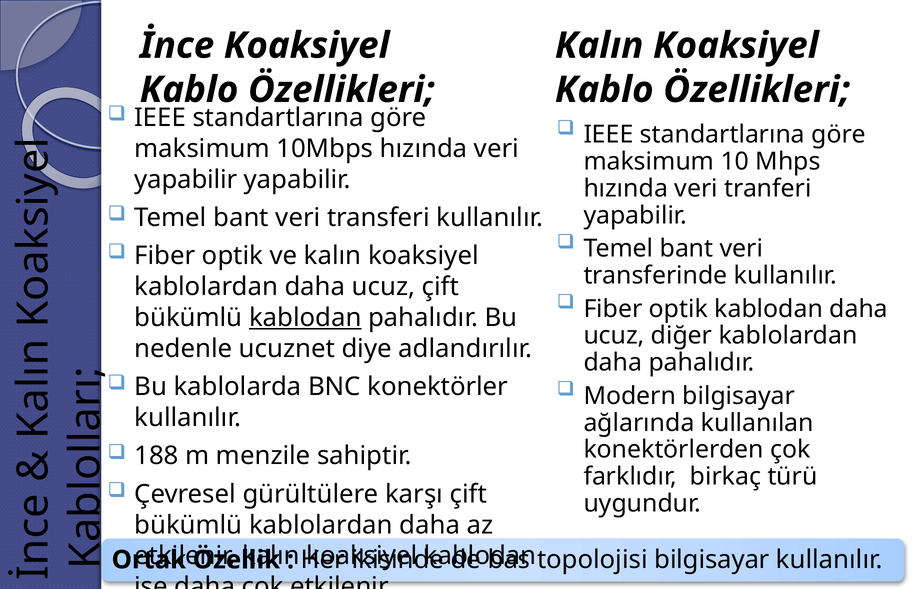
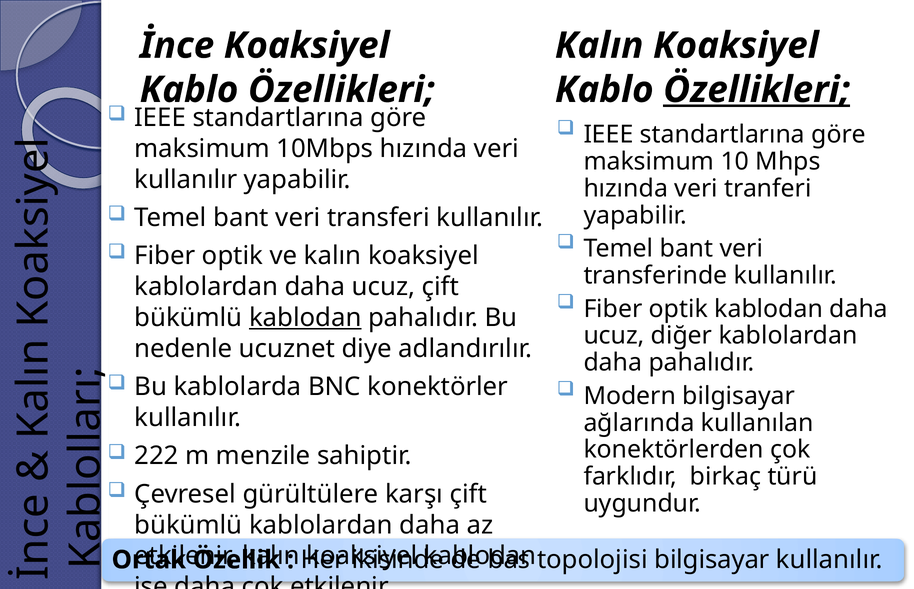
Özellikleri at (757, 90) underline: none -> present
yapabilir at (186, 180): yapabilir -> kullanılır
188: 188 -> 222
